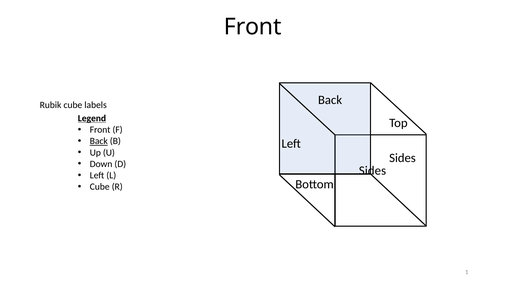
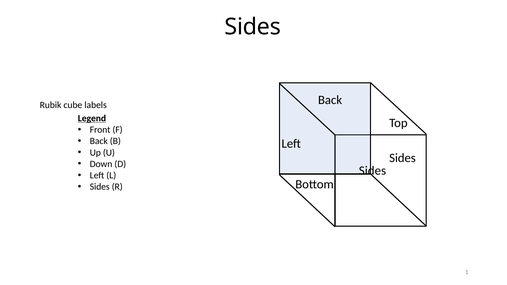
Front at (253, 27): Front -> Sides
Back at (99, 141) underline: present -> none
Cube at (100, 187): Cube -> Sides
